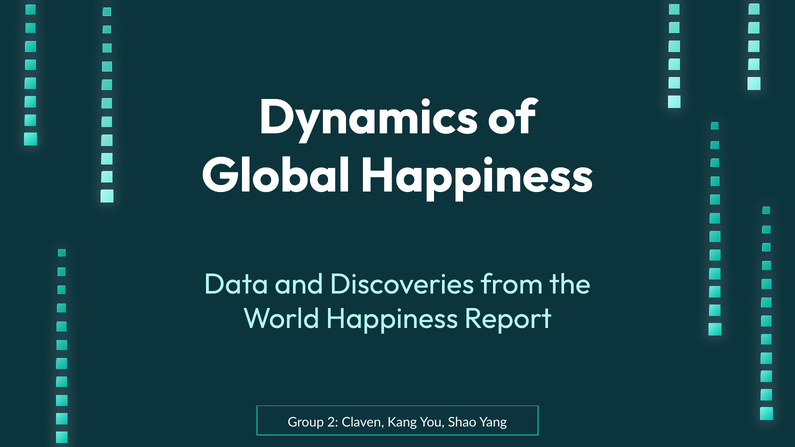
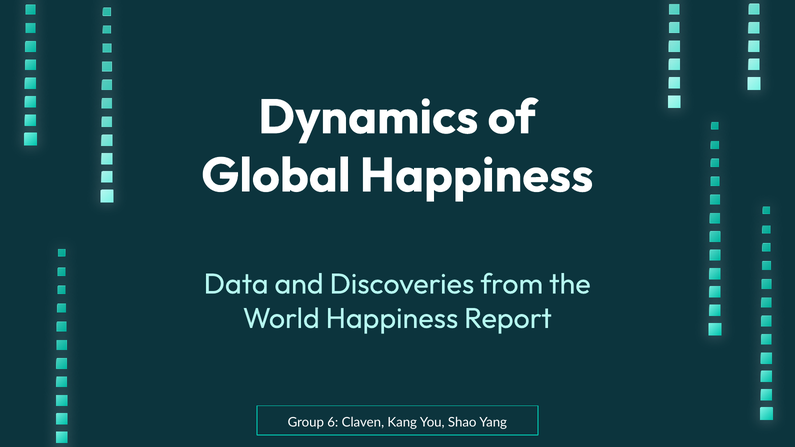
2: 2 -> 6
